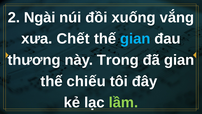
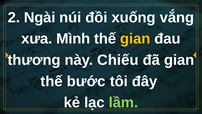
Chết: Chết -> Mình
gian at (135, 39) colour: light blue -> yellow
Trong: Trong -> Chiếu
chiếu: chiếu -> bước
